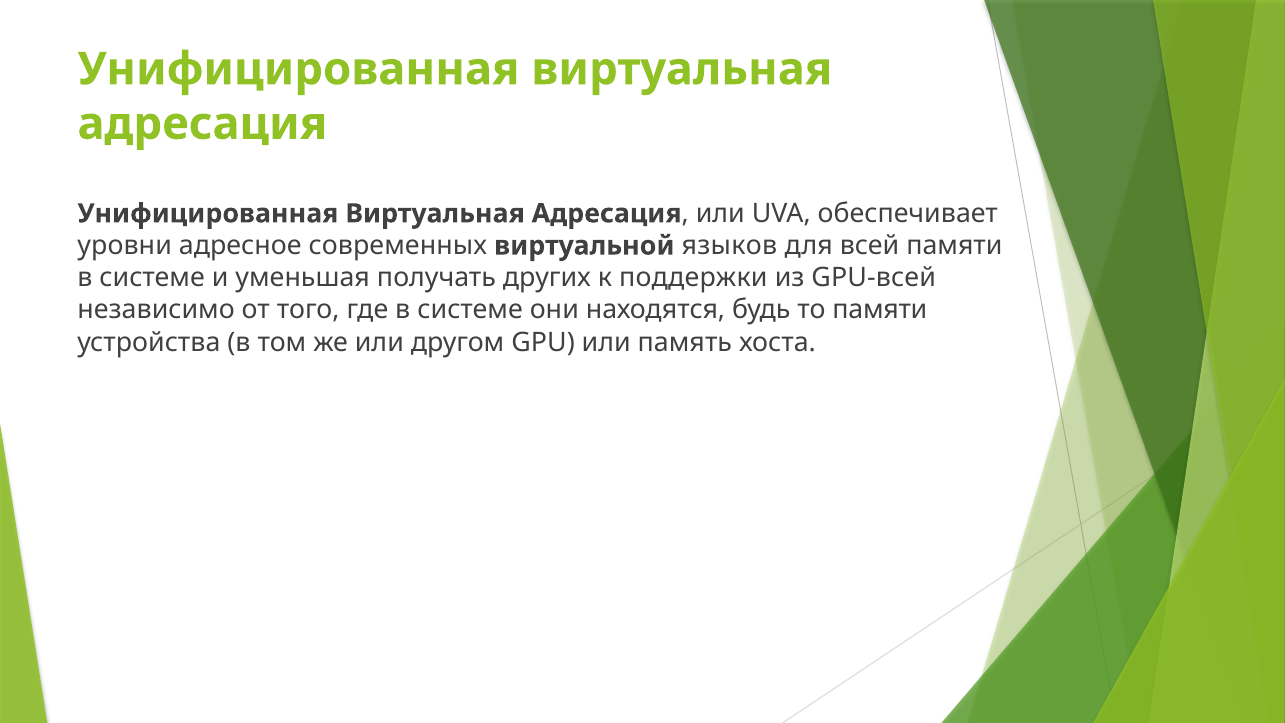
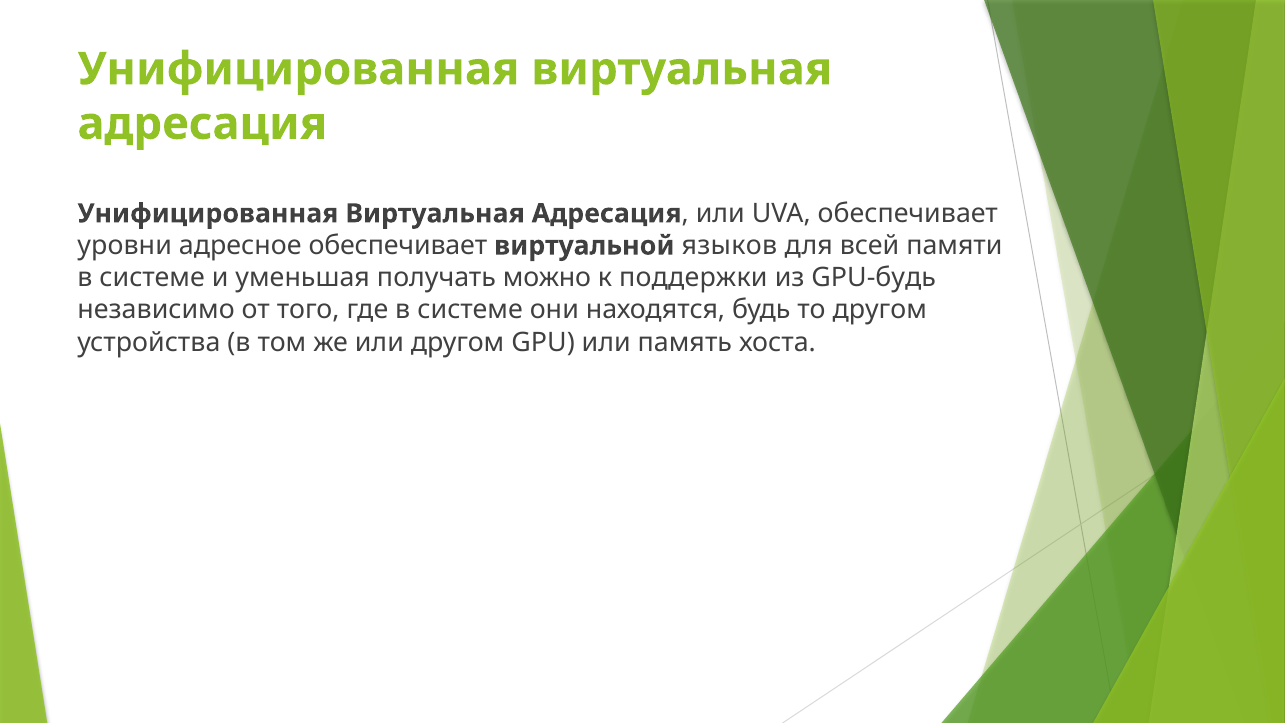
адресное современных: современных -> обеспечивает
других: других -> можно
GPU-всей: GPU-всей -> GPU-будь
то памяти: памяти -> другом
